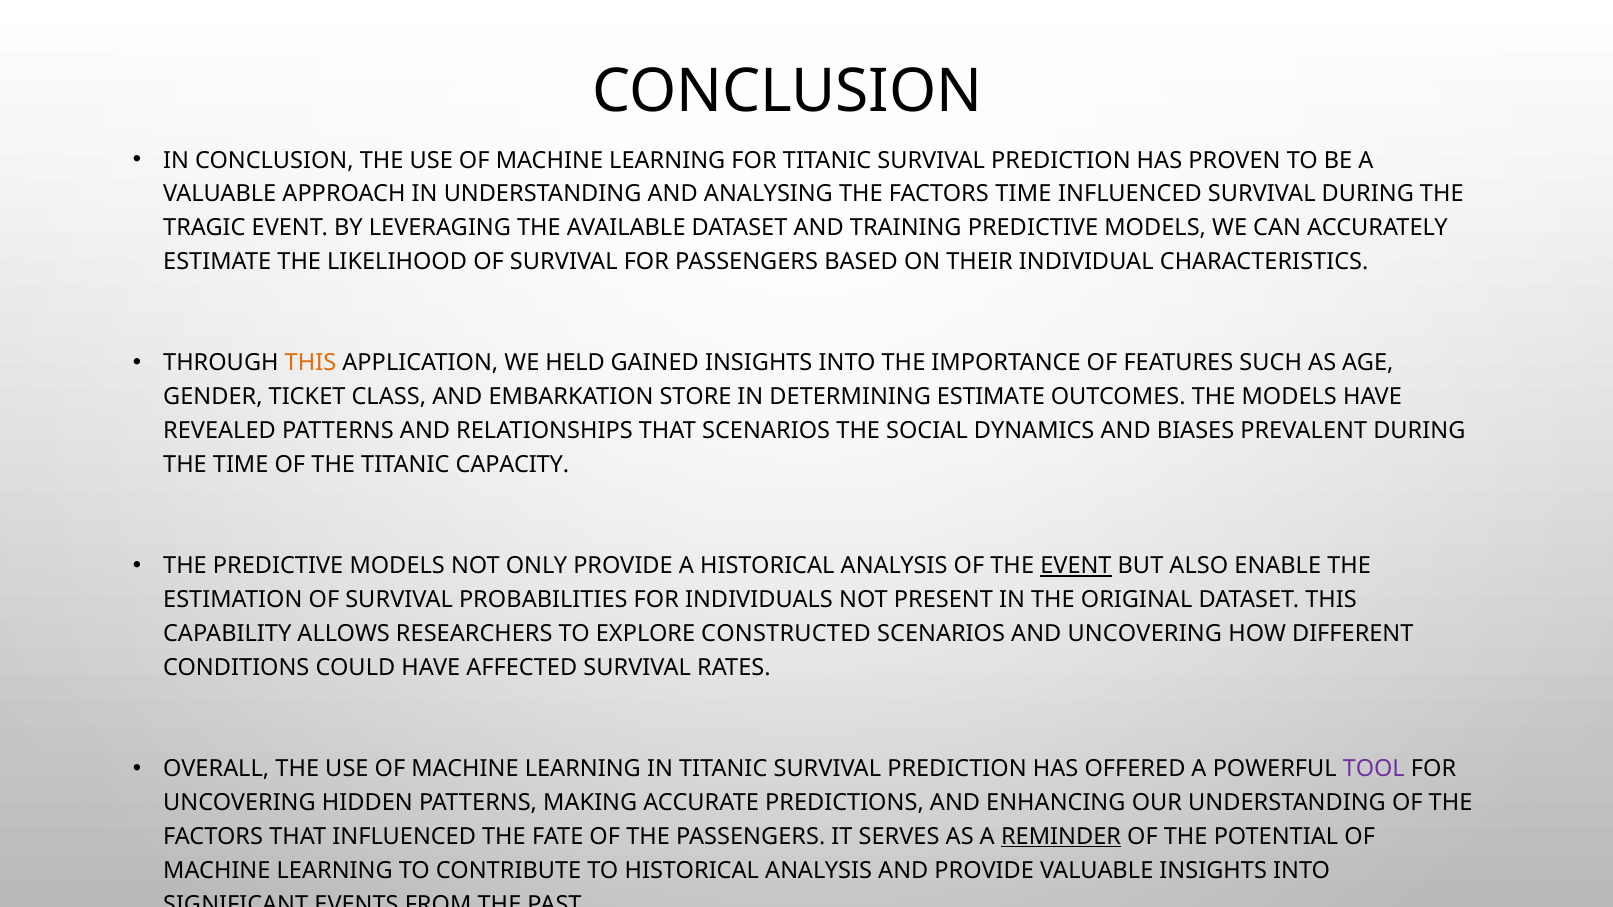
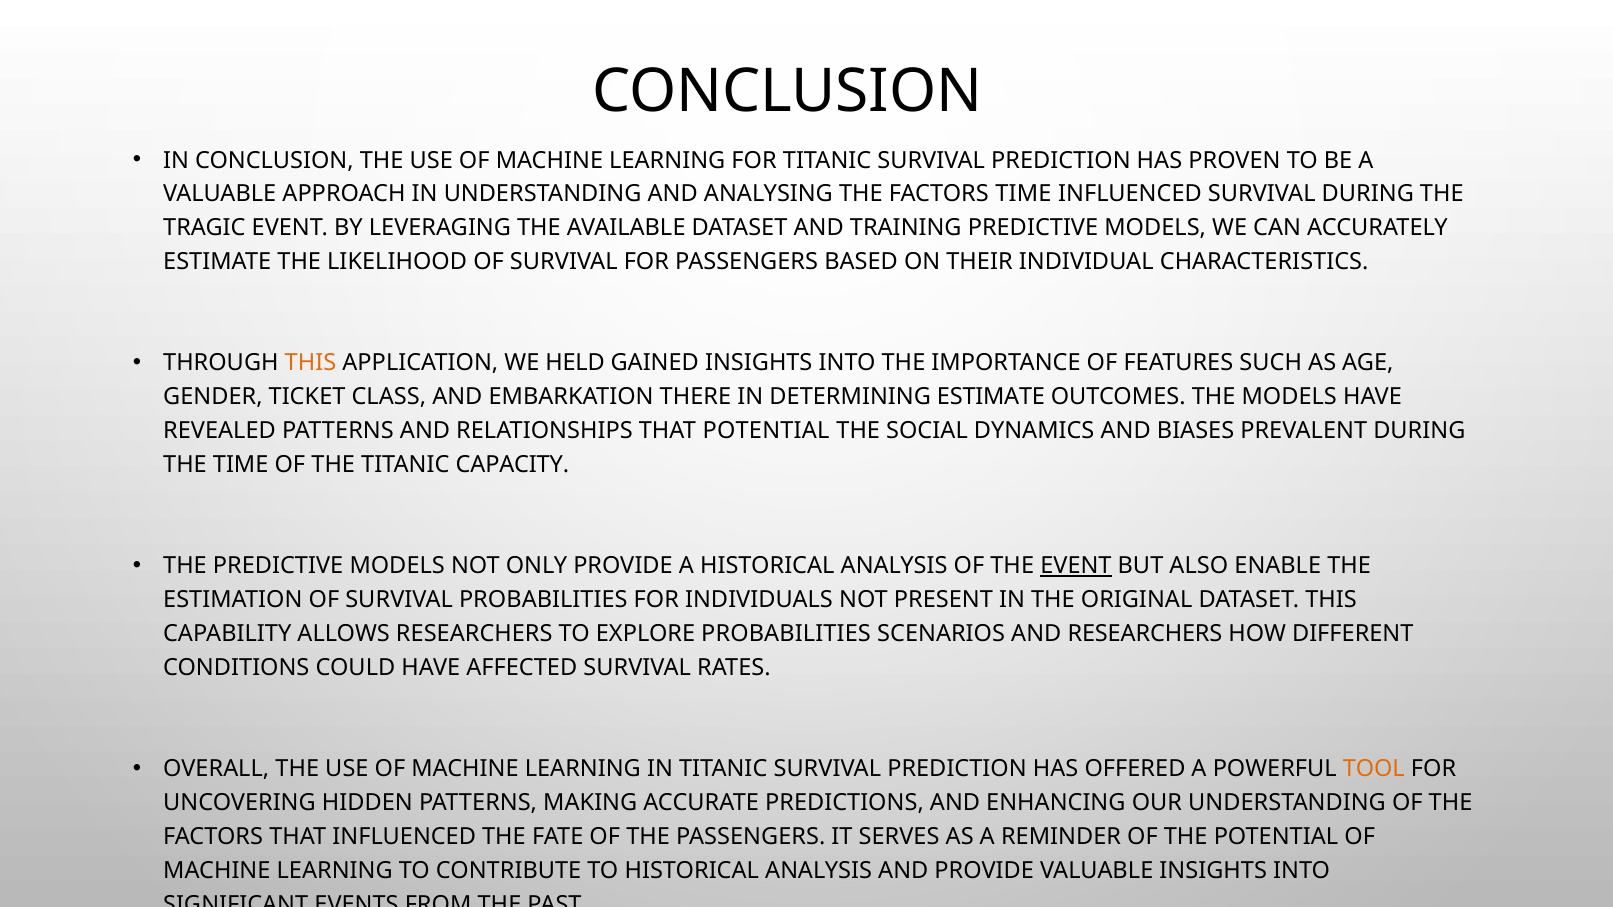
STORE: STORE -> THERE
THAT SCENARIOS: SCENARIOS -> POTENTIAL
EXPLORE CONSTRUCTED: CONSTRUCTED -> PROBABILITIES
AND UNCOVERING: UNCOVERING -> RESEARCHERS
TOOL colour: purple -> orange
REMINDER underline: present -> none
